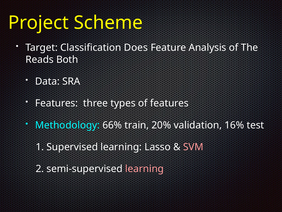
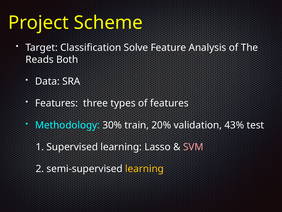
Does: Does -> Solve
66%: 66% -> 30%
16%: 16% -> 43%
learning at (145, 168) colour: pink -> yellow
